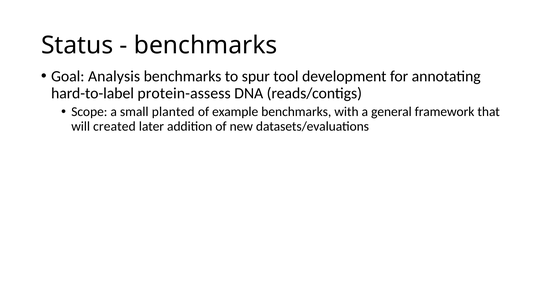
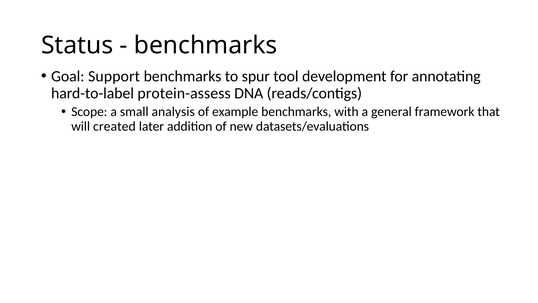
Analysis: Analysis -> Support
planted: planted -> analysis
